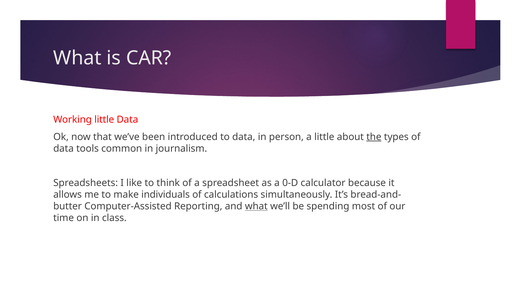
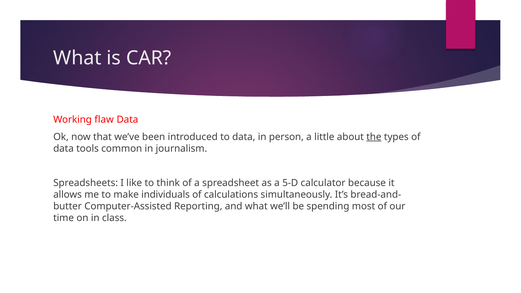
Working little: little -> flaw
0-D: 0-D -> 5-D
what at (256, 206) underline: present -> none
